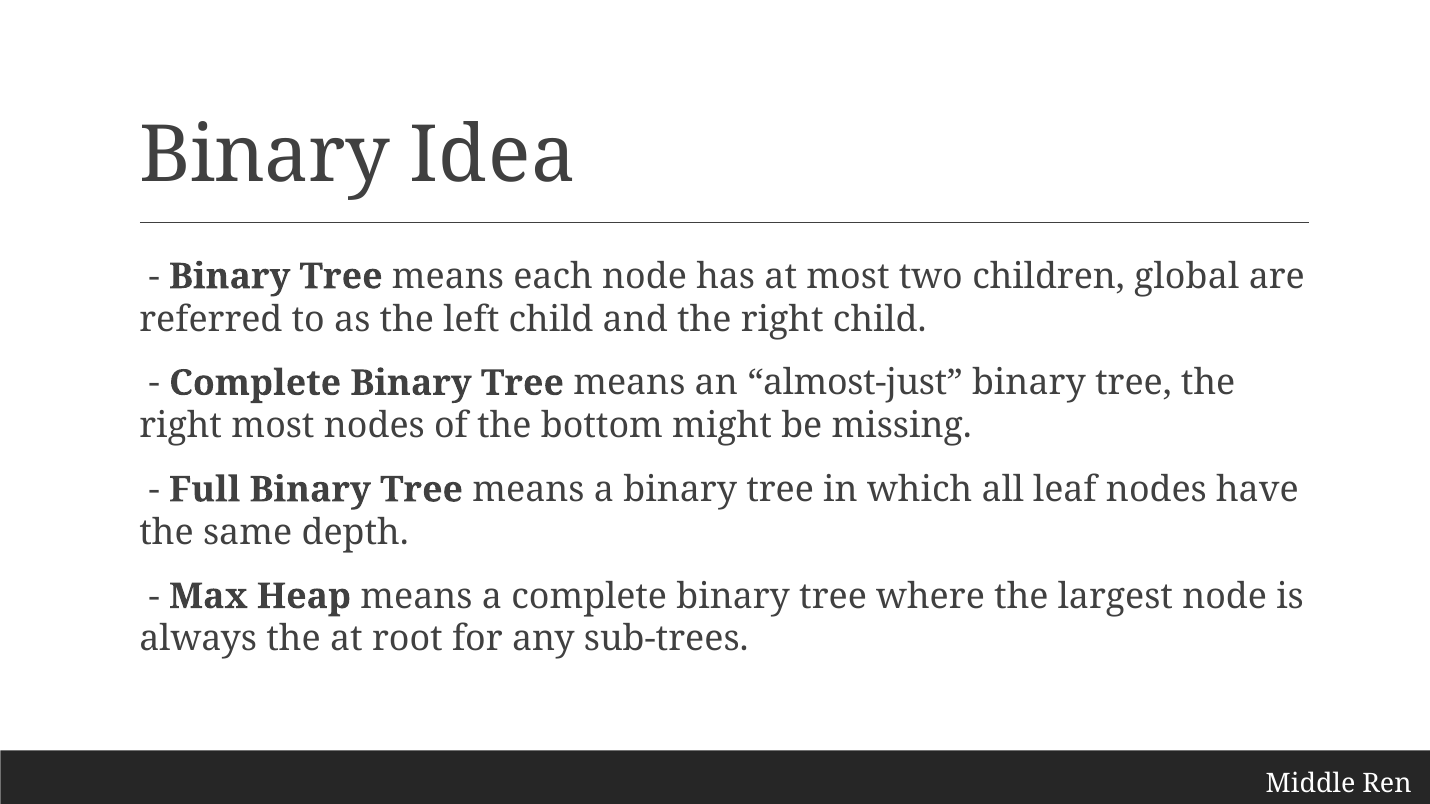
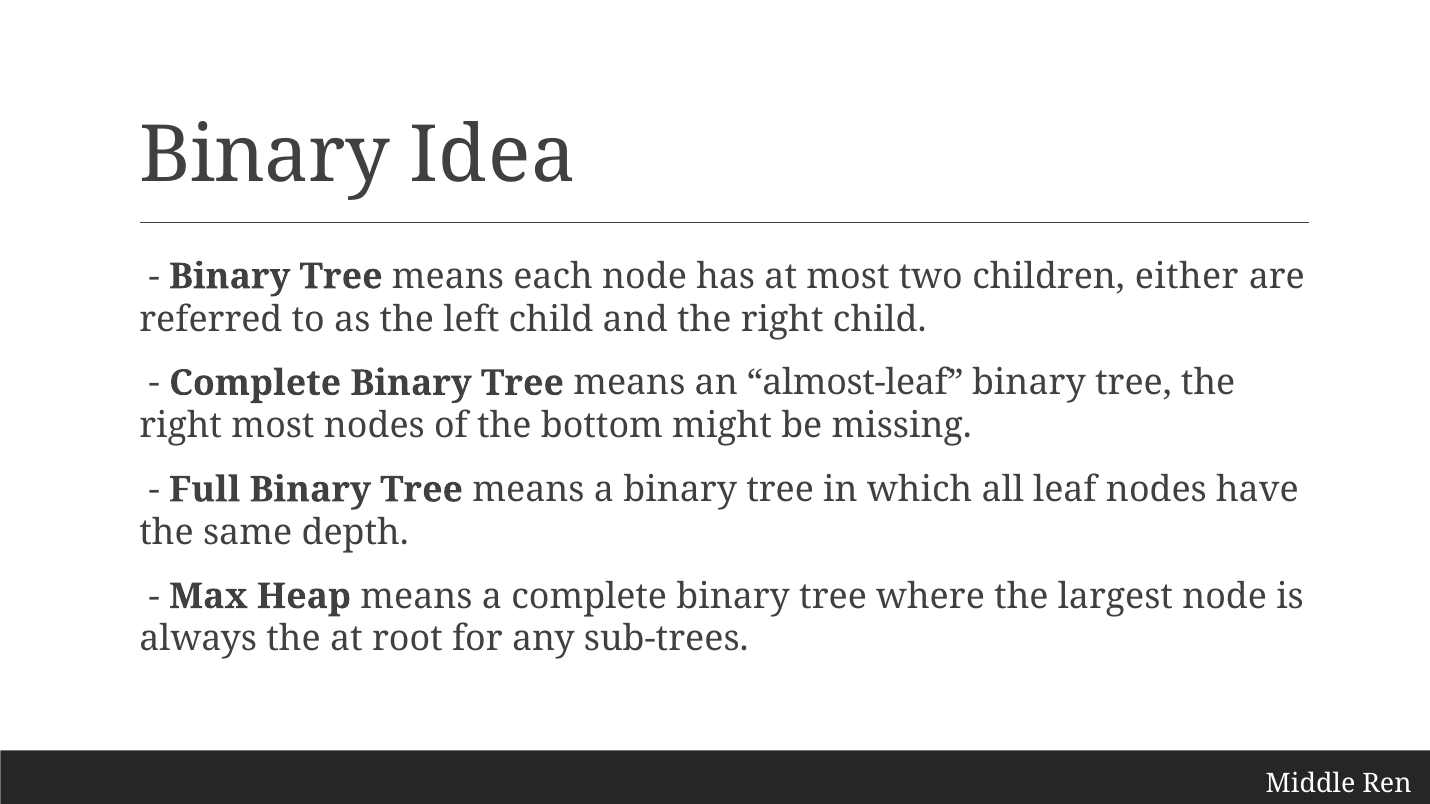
global: global -> either
almost-just: almost-just -> almost-leaf
